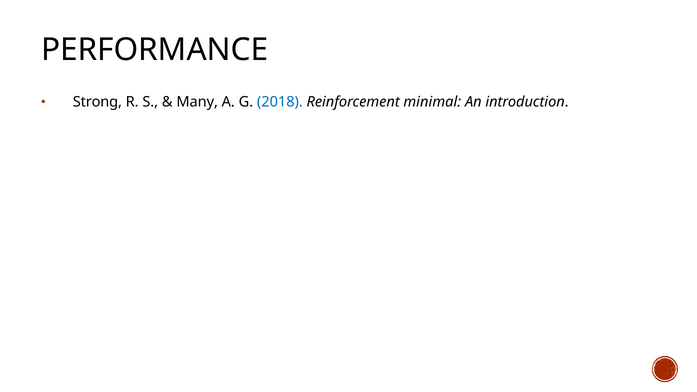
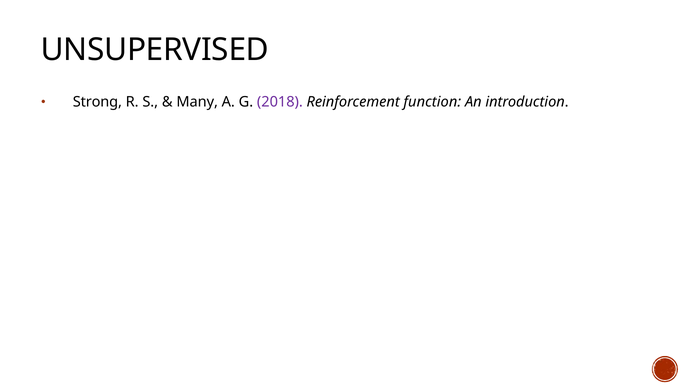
PERFORMANCE: PERFORMANCE -> UNSUPERVISED
2018 colour: blue -> purple
minimal: minimal -> function
